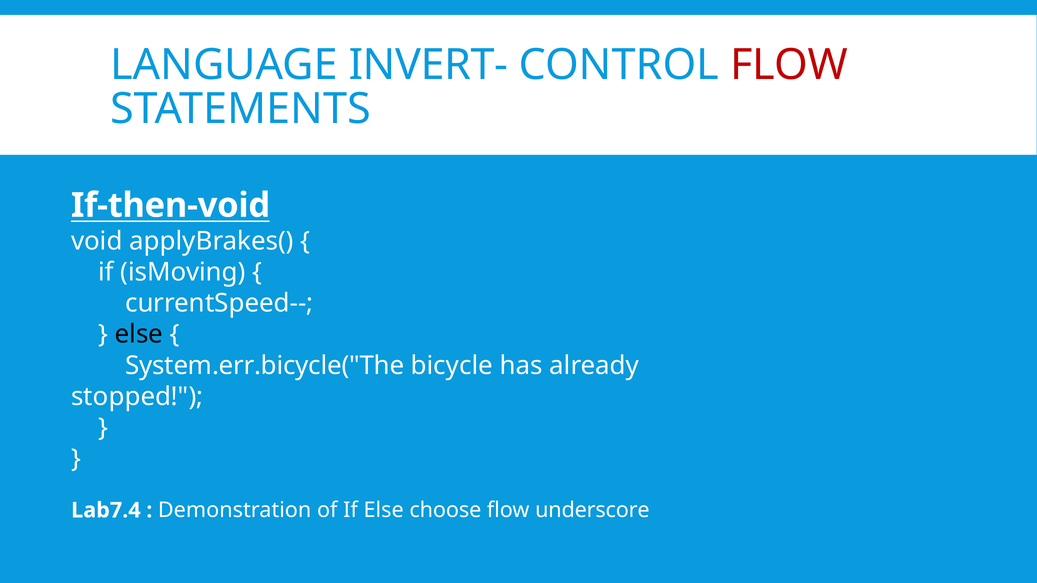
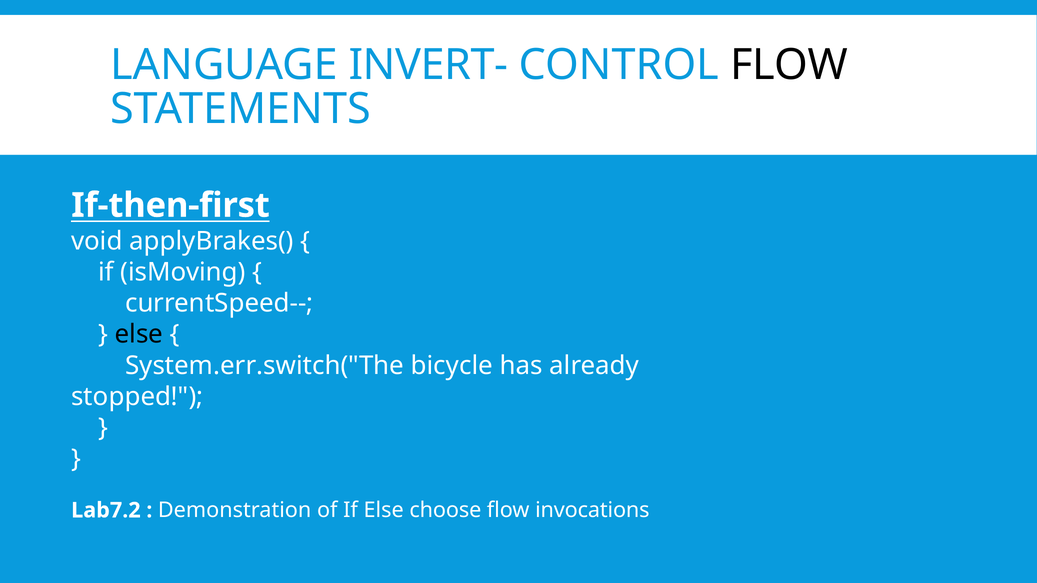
FLOW at (789, 65) colour: red -> black
If-then-void: If-then-void -> If-then-first
System.err.bicycle("The: System.err.bicycle("The -> System.err.switch("The
Lab7.4: Lab7.4 -> Lab7.2
underscore: underscore -> invocations
